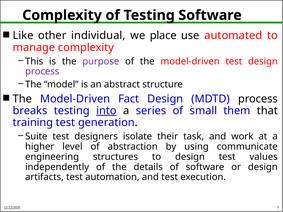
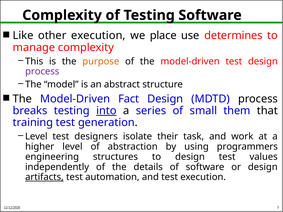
other individual: individual -> execution
automated: automated -> determines
purpose colour: purple -> orange
Suite at (36, 137): Suite -> Level
communicate: communicate -> programmers
artifacts underline: none -> present
